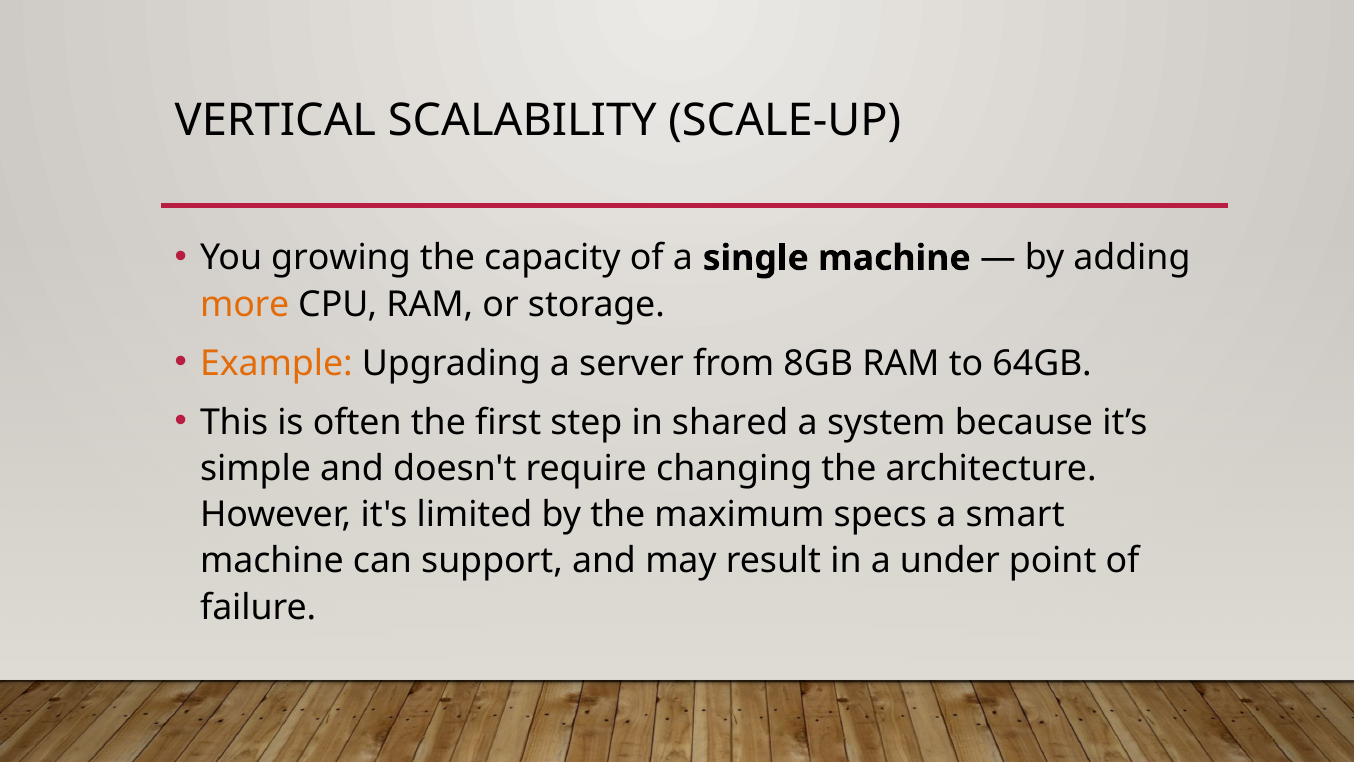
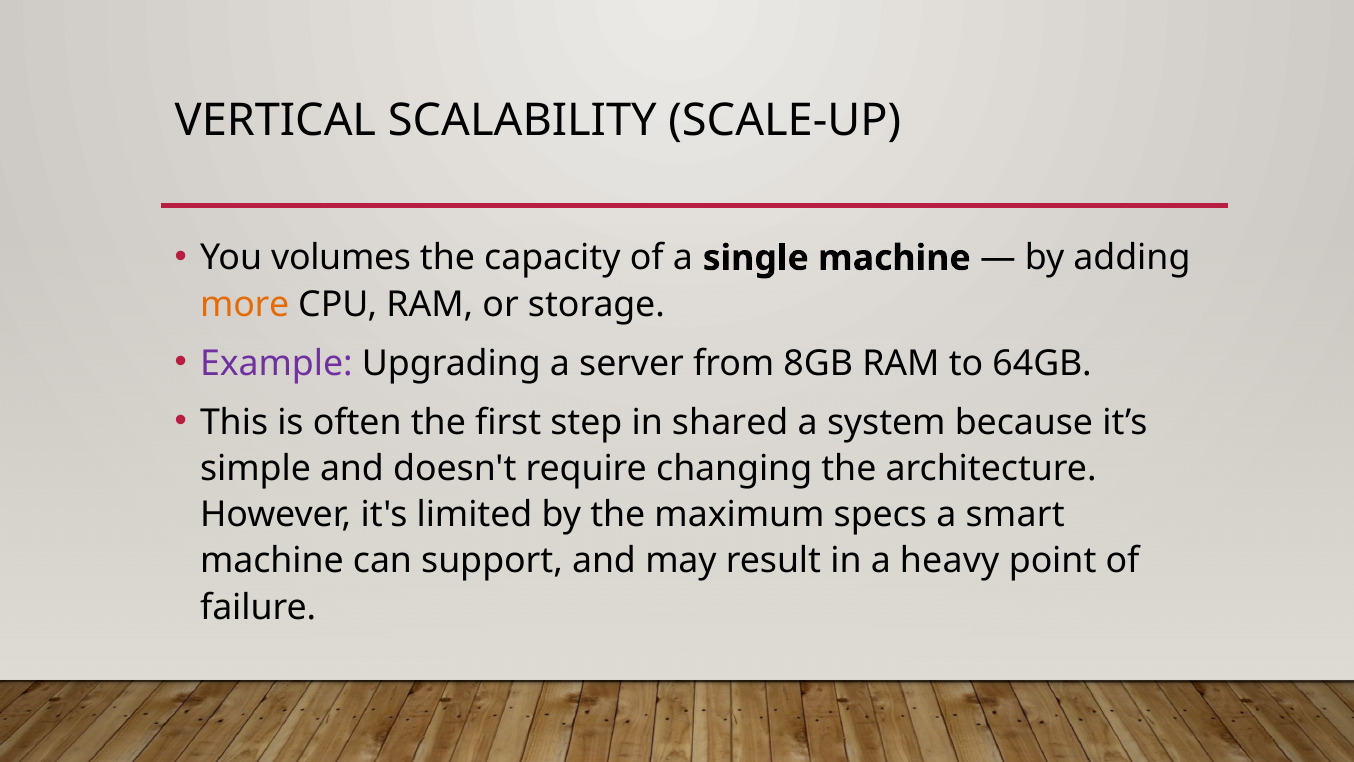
growing: growing -> volumes
Example colour: orange -> purple
under: under -> heavy
